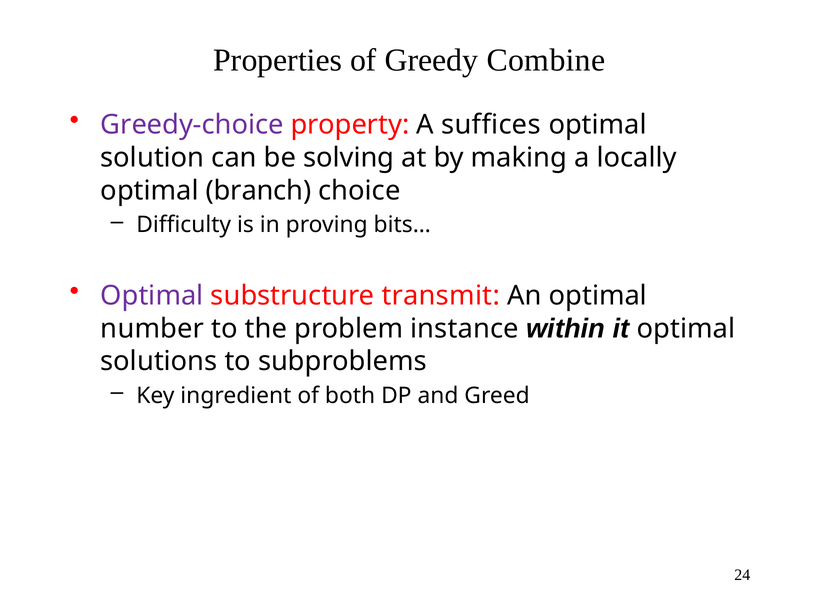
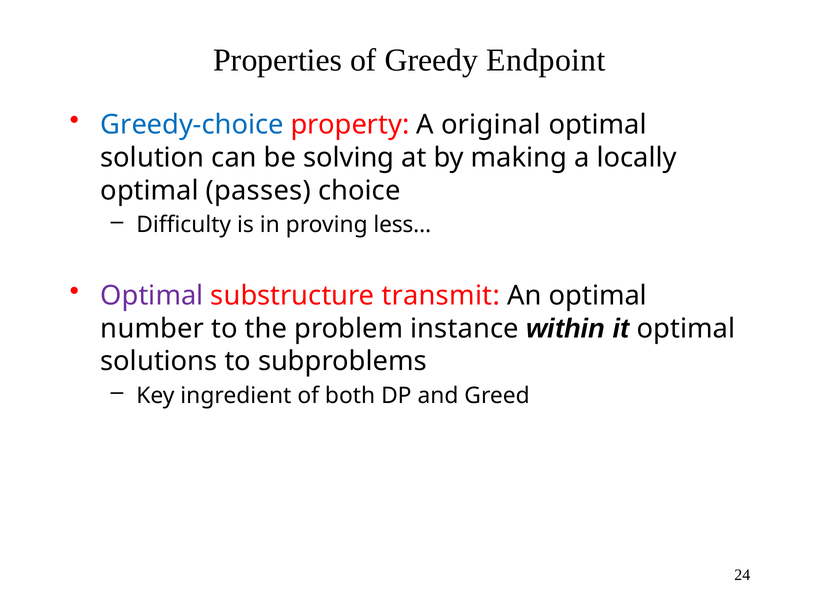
Combine: Combine -> Endpoint
Greedy-choice colour: purple -> blue
suffices: suffices -> original
branch: branch -> passes
bits…: bits… -> less…
